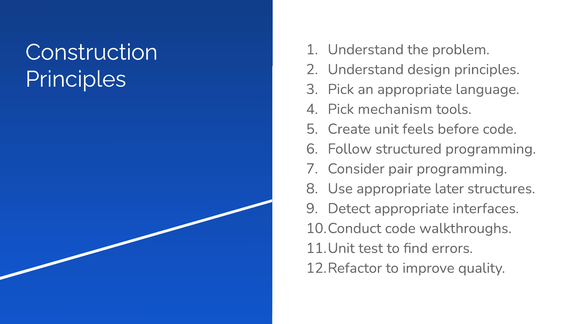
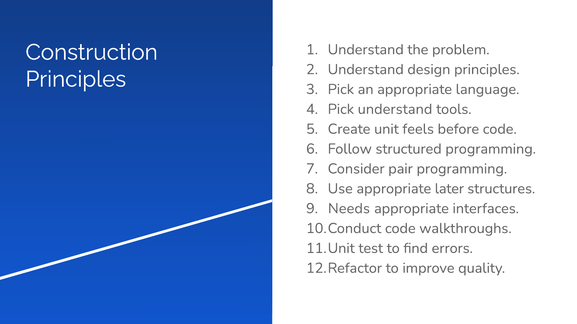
Pick mechanism: mechanism -> understand
Detect: Detect -> Needs
